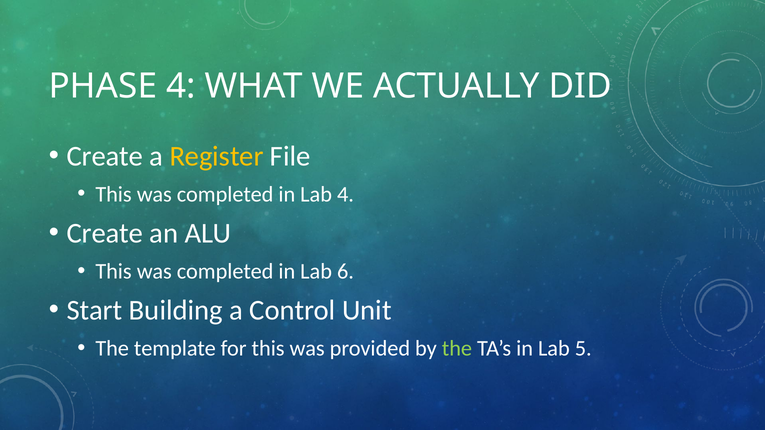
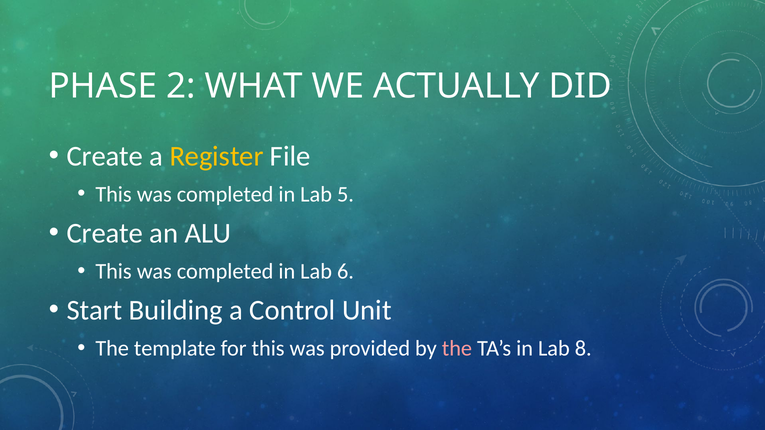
PHASE 4: 4 -> 2
Lab 4: 4 -> 5
the at (457, 349) colour: light green -> pink
5: 5 -> 8
